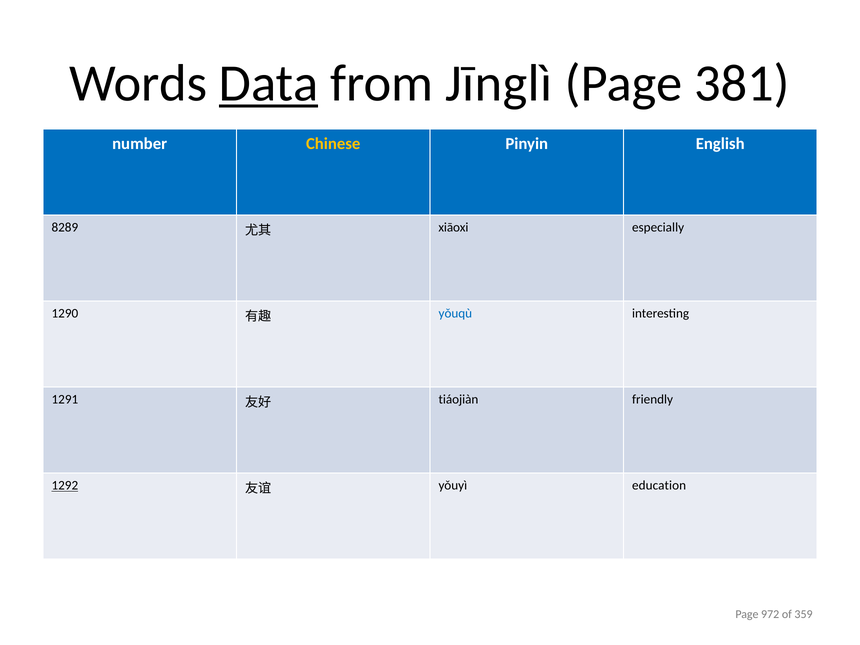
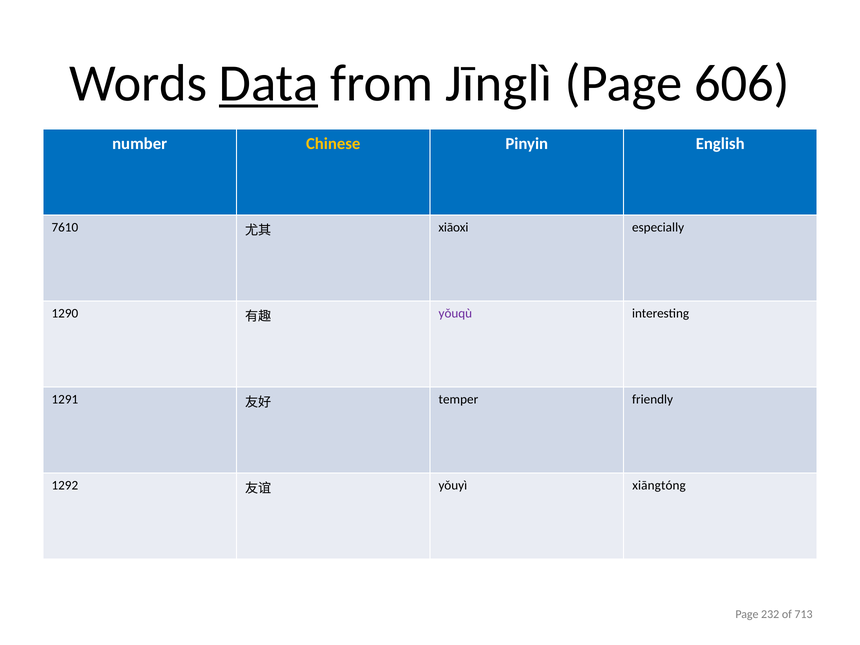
381: 381 -> 606
8289: 8289 -> 7610
yǒuqù colour: blue -> purple
tiáojiàn: tiáojiàn -> temper
1292 underline: present -> none
education: education -> xiāngtóng
972: 972 -> 232
359: 359 -> 713
